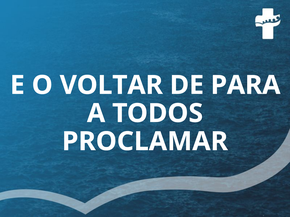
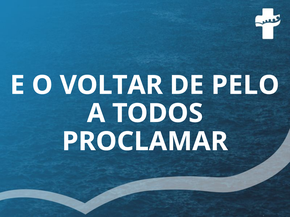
PARA: PARA -> PELO
